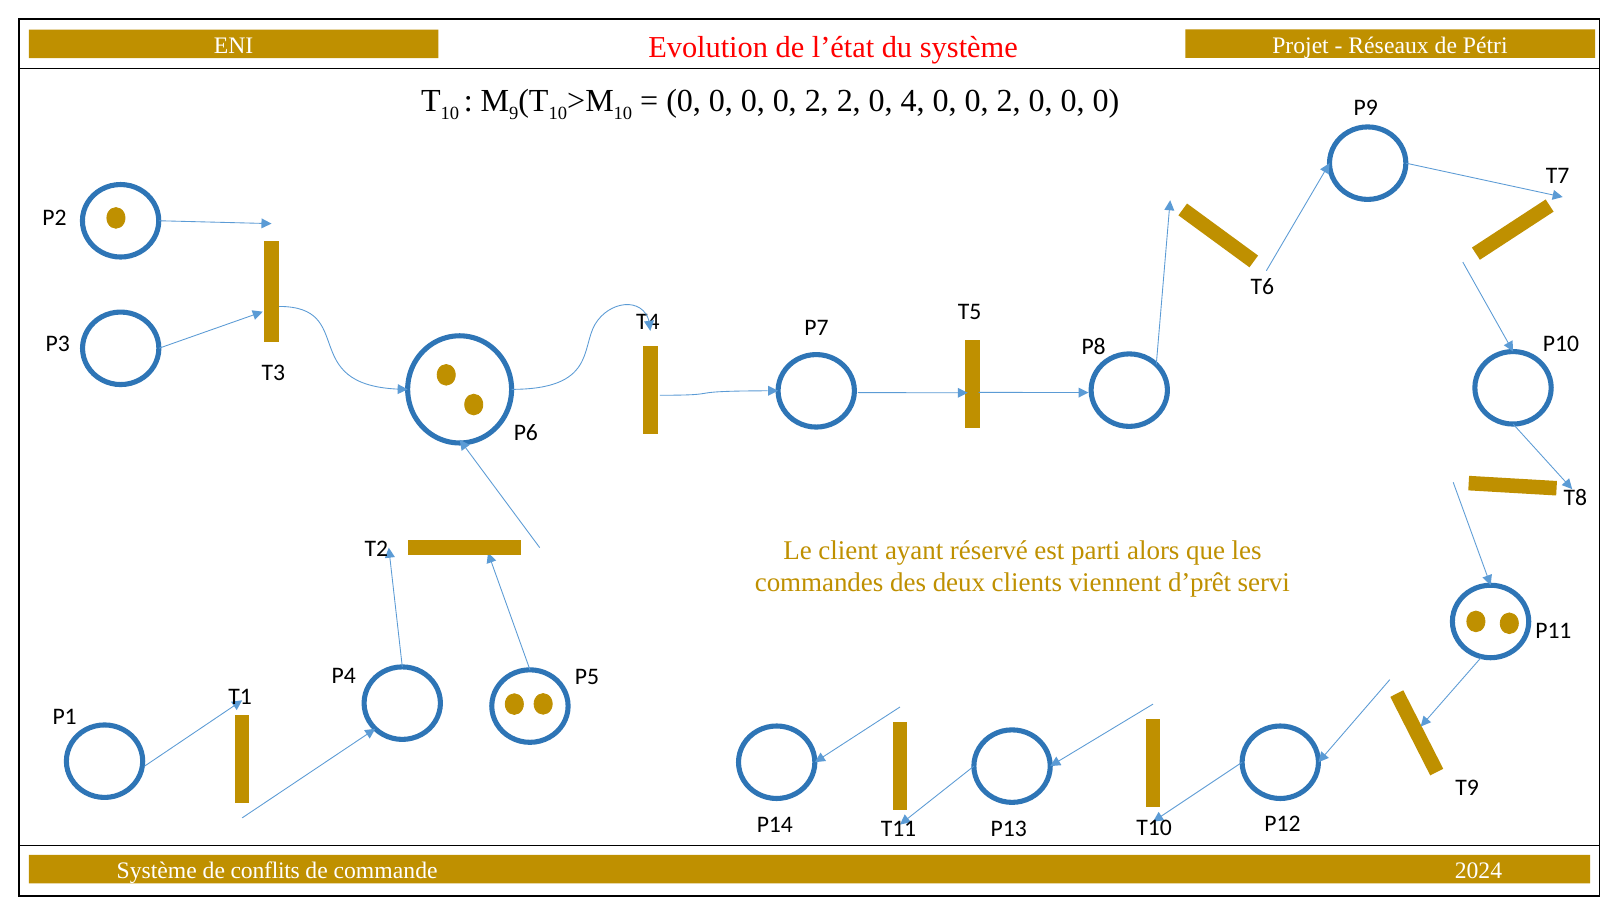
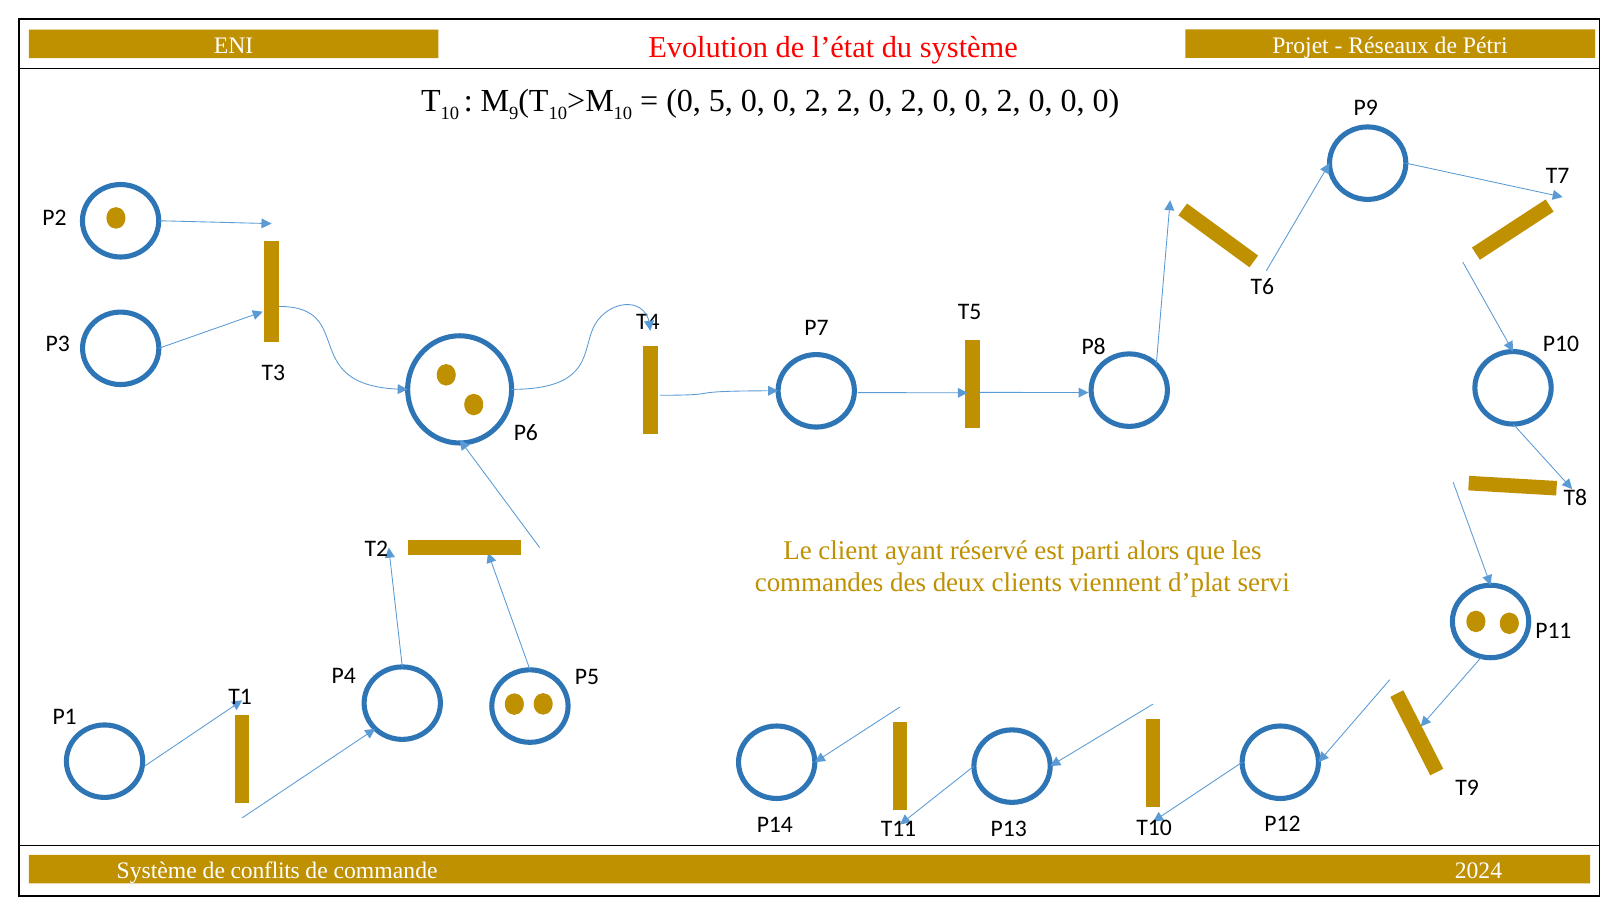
0 at (721, 101): 0 -> 5
2 0 4: 4 -> 2
d’prêt: d’prêt -> d’plat
